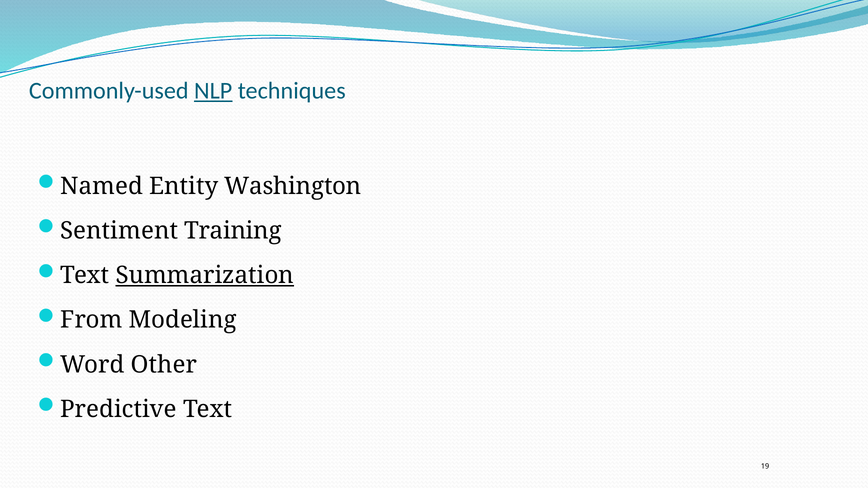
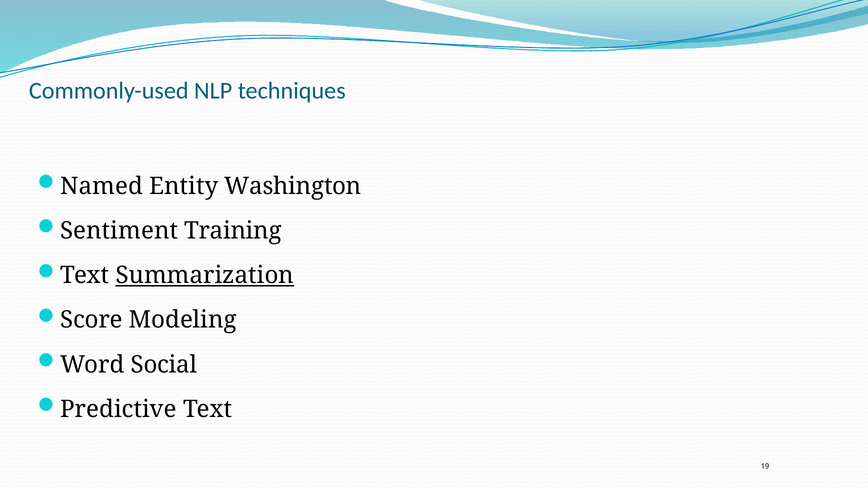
NLP underline: present -> none
From: From -> Score
Other: Other -> Social
